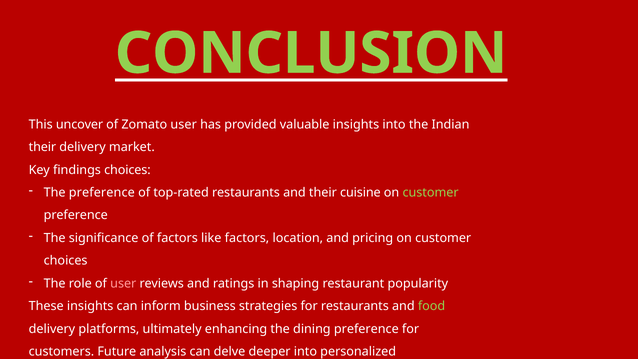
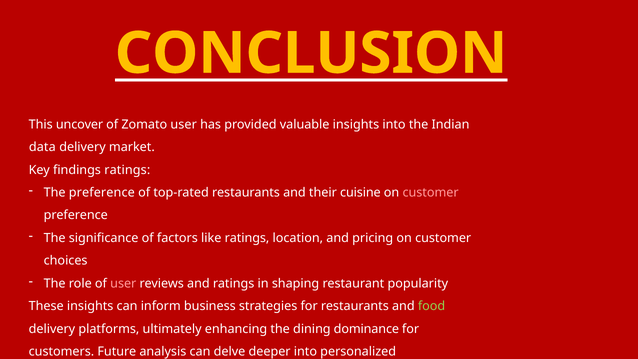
CONCLUSION colour: light green -> yellow
their at (42, 147): their -> data
findings choices: choices -> ratings
customer at (431, 193) colour: light green -> pink
like factors: factors -> ratings
dining preference: preference -> dominance
